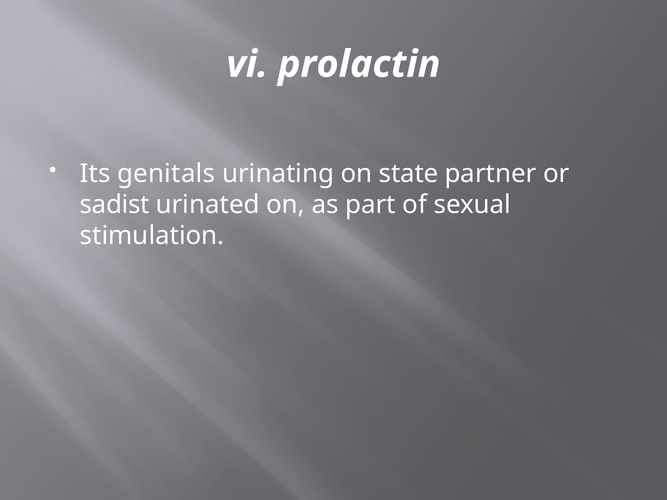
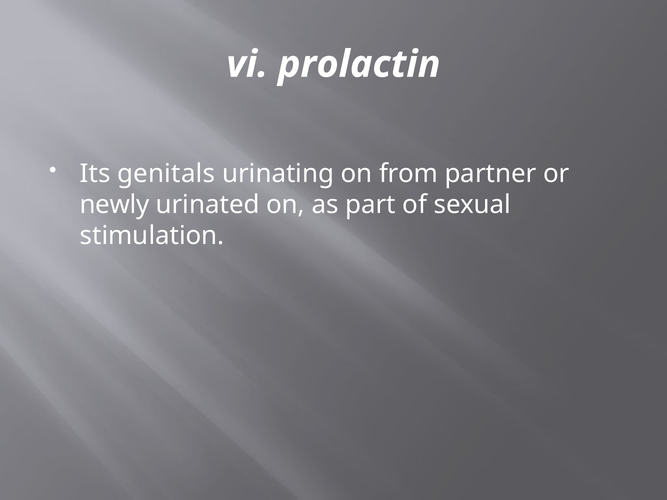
state: state -> from
sadist: sadist -> newly
